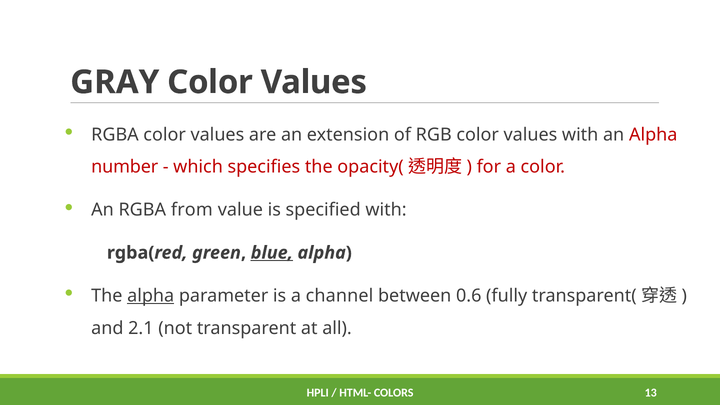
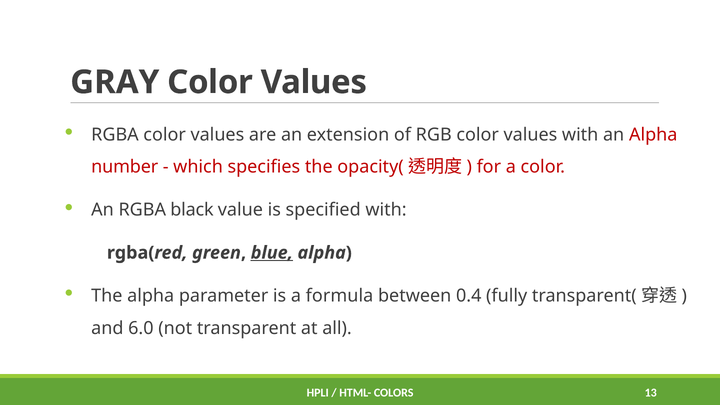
from: from -> black
alpha at (151, 296) underline: present -> none
channel: channel -> formula
0.6: 0.6 -> 0.4
2.1: 2.1 -> 6.0
